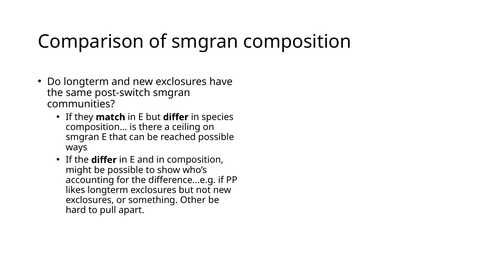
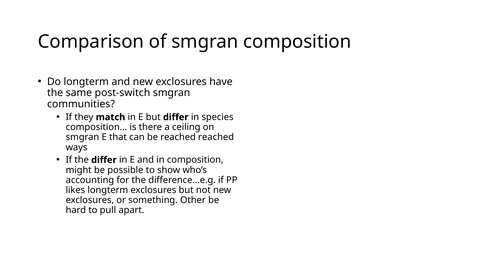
reached possible: possible -> reached
